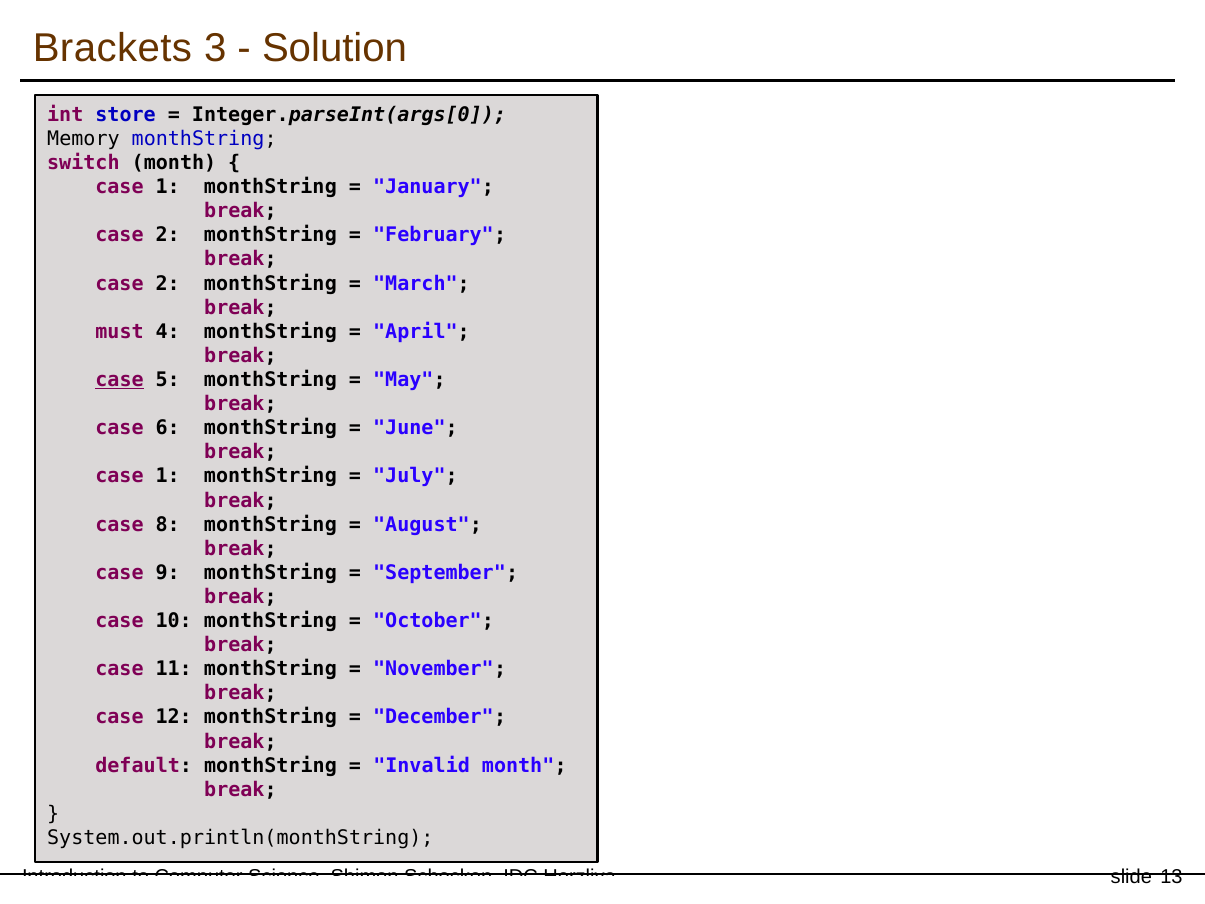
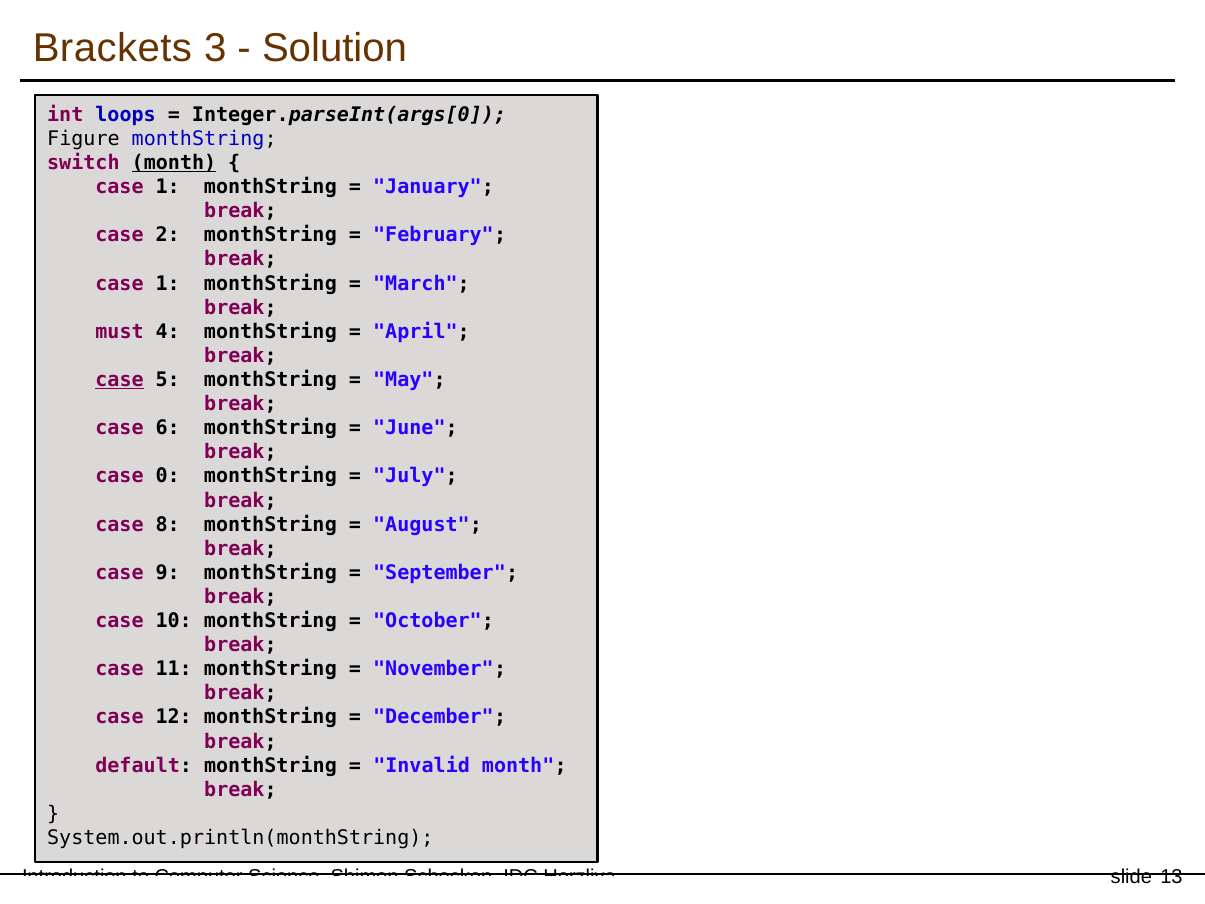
store: store -> loops
Memory: Memory -> Figure
month at (174, 163) underline: none -> present
2 at (168, 283): 2 -> 1
1 at (168, 476): 1 -> 0
